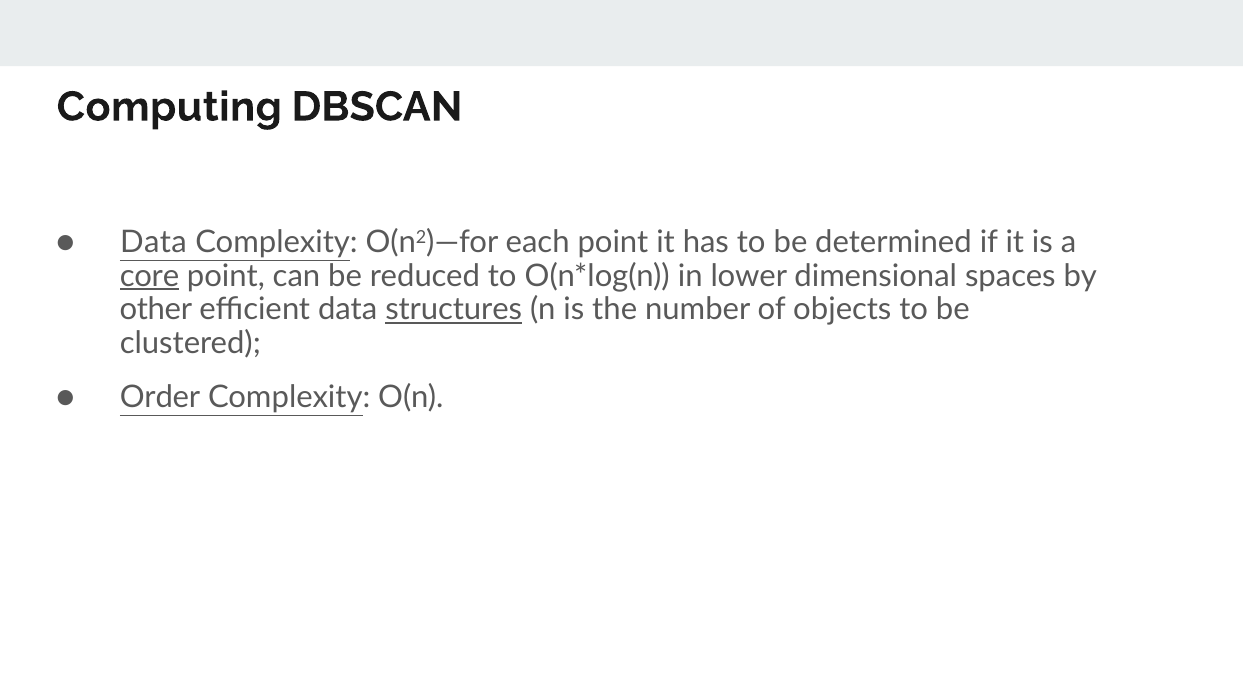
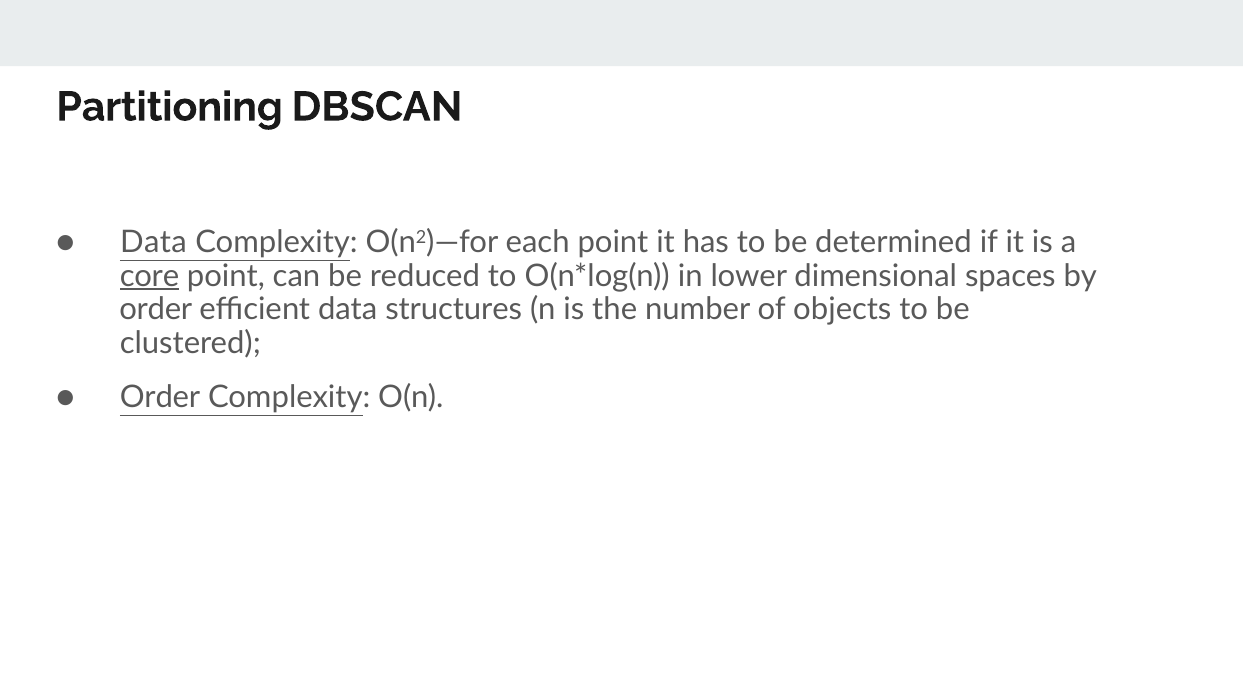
Computing: Computing -> Partitioning
other at (156, 310): other -> order
structures underline: present -> none
